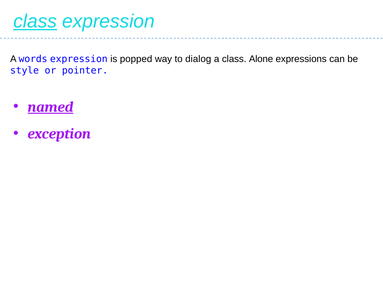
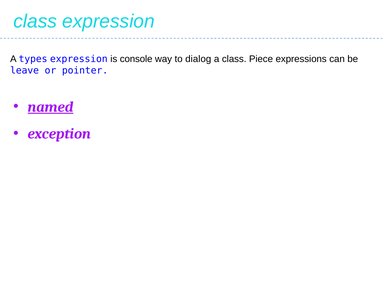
class at (35, 21) underline: present -> none
words: words -> types
popped: popped -> console
Alone: Alone -> Piece
style: style -> leave
